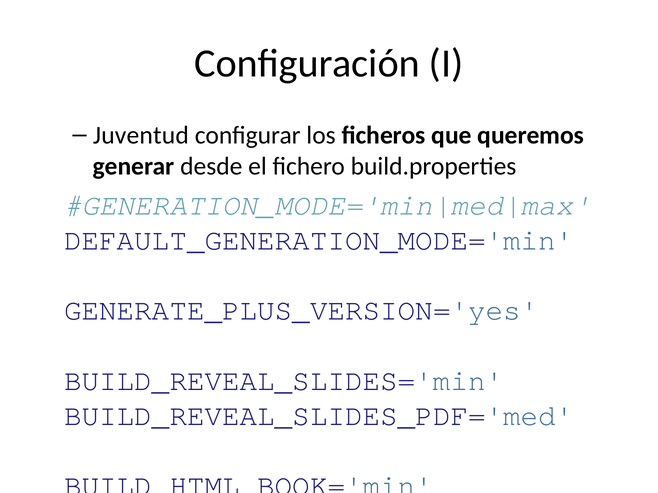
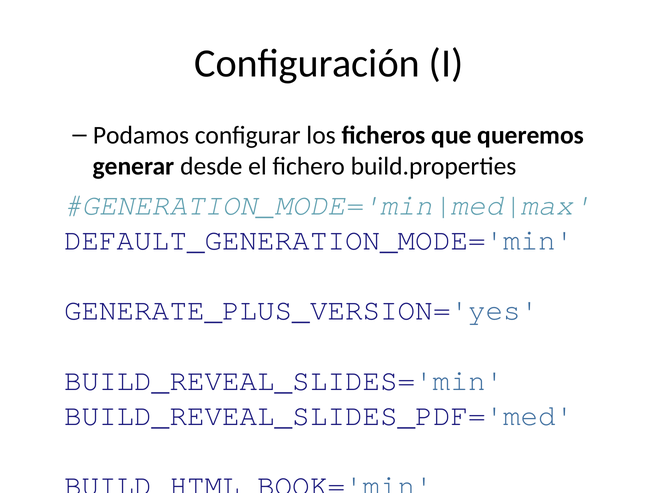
Juventud: Juventud -> Podamos
